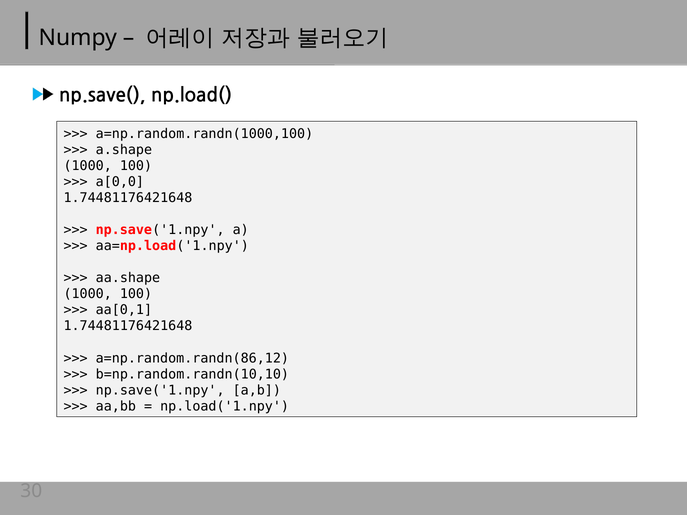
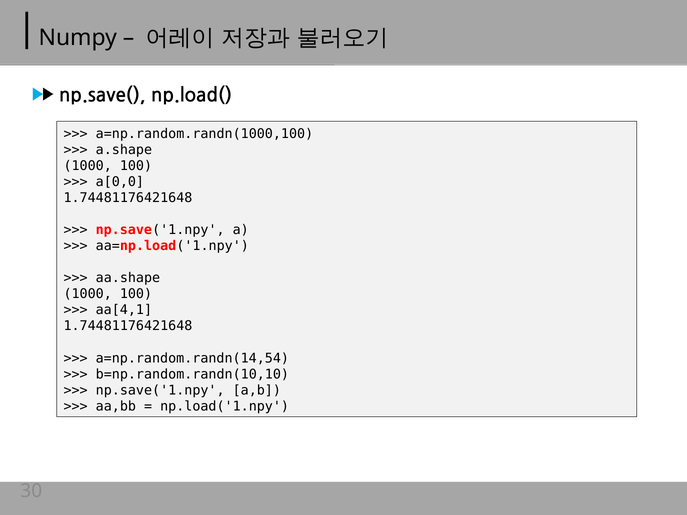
aa[0,1: aa[0,1 -> aa[4,1
a=np.random.randn(86,12: a=np.random.randn(86,12 -> a=np.random.randn(14,54
